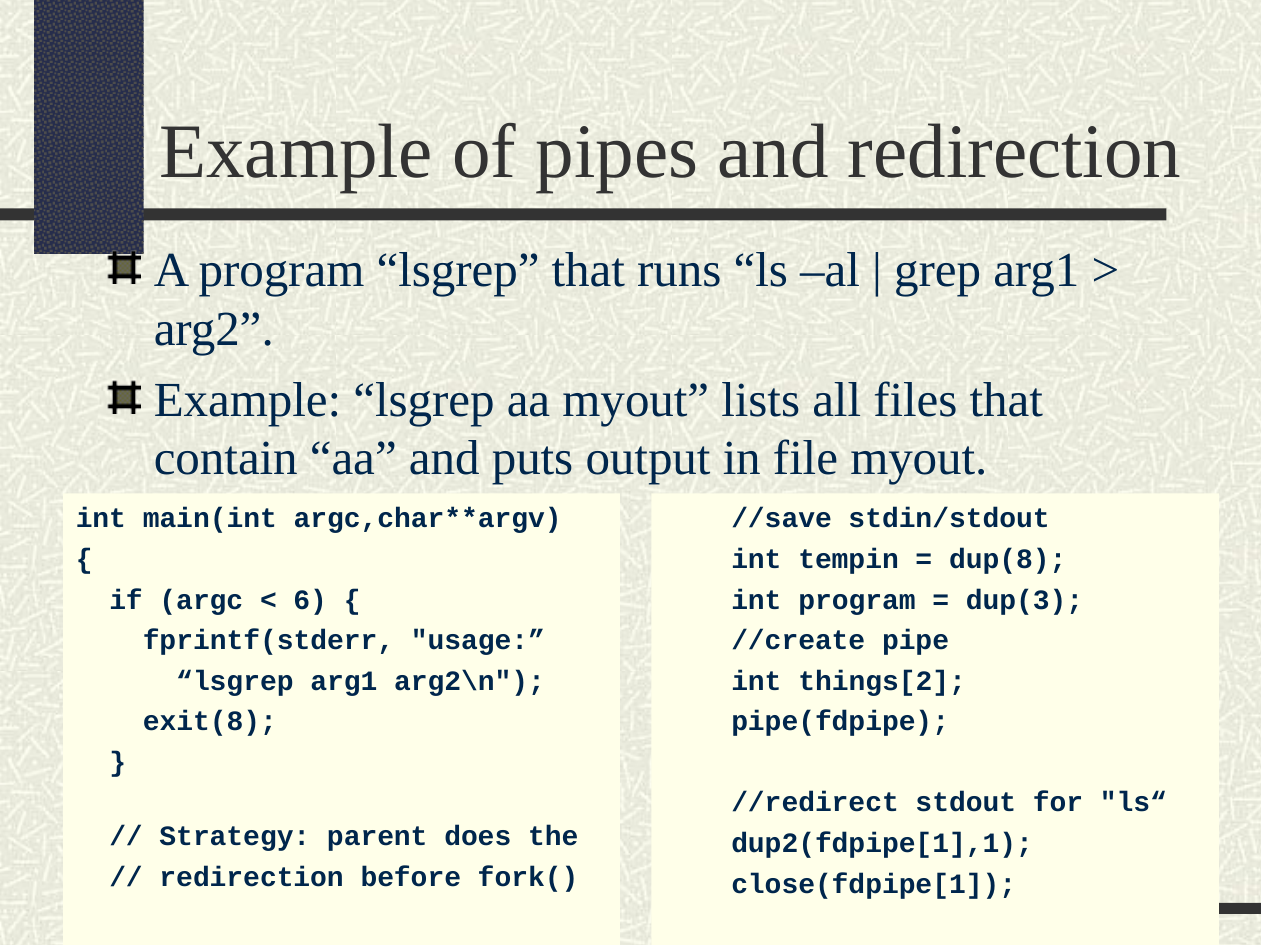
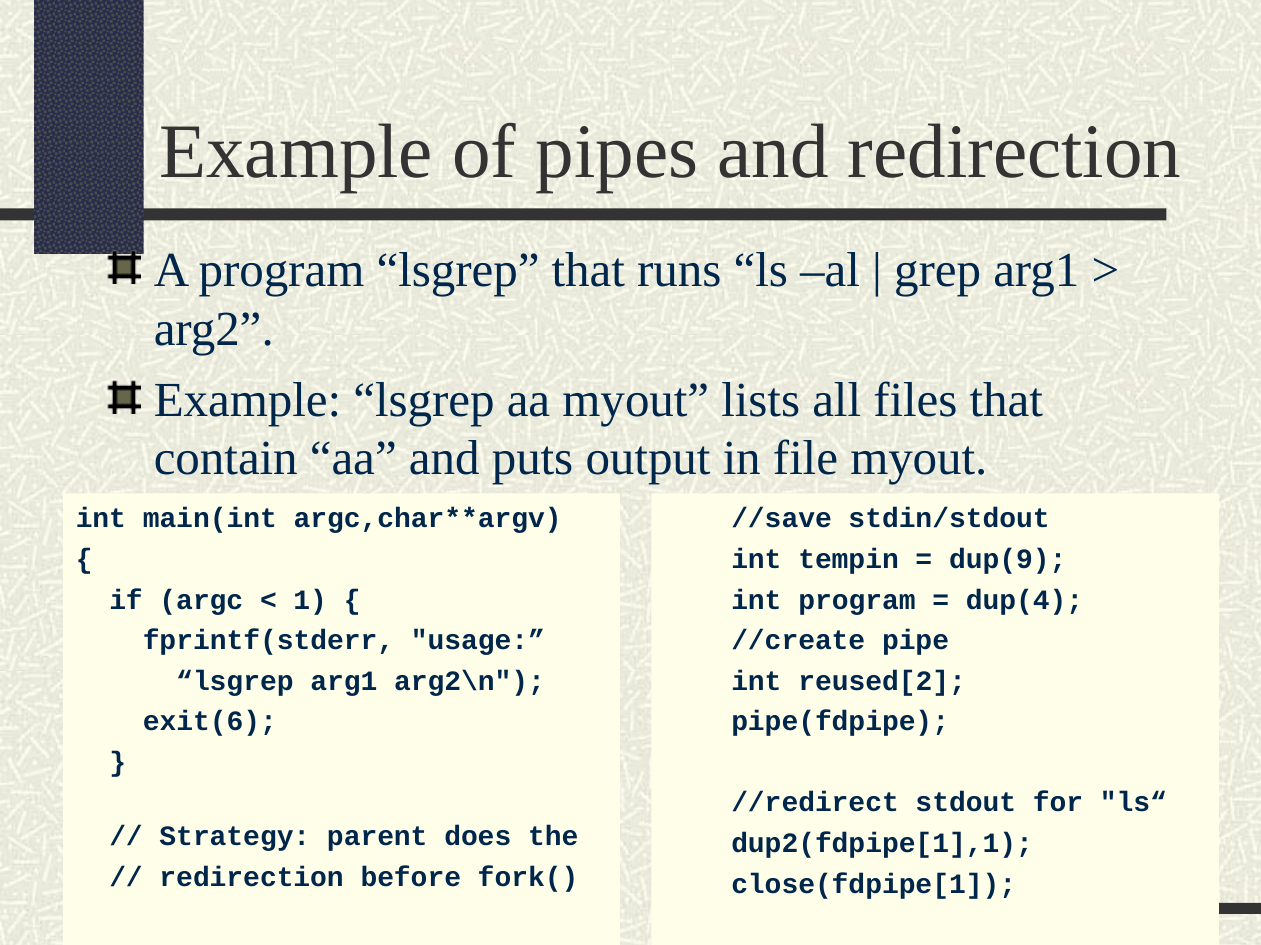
dup(8: dup(8 -> dup(9
6: 6 -> 1
dup(3: dup(3 -> dup(4
things[2: things[2 -> reused[2
exit(8: exit(8 -> exit(6
